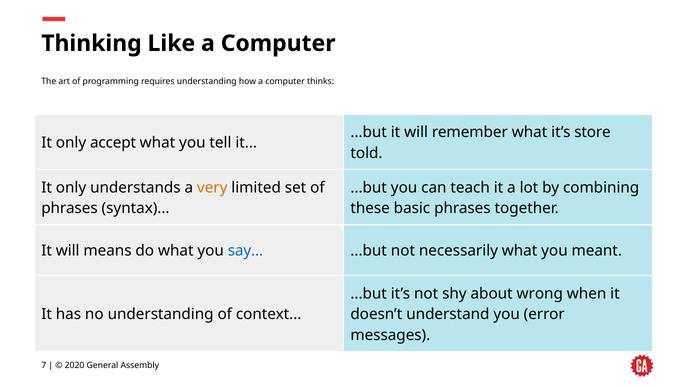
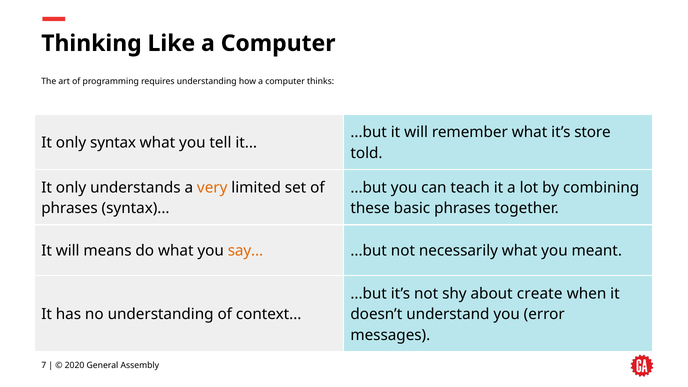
only accept: accept -> syntax
say colour: blue -> orange
wrong: wrong -> create
